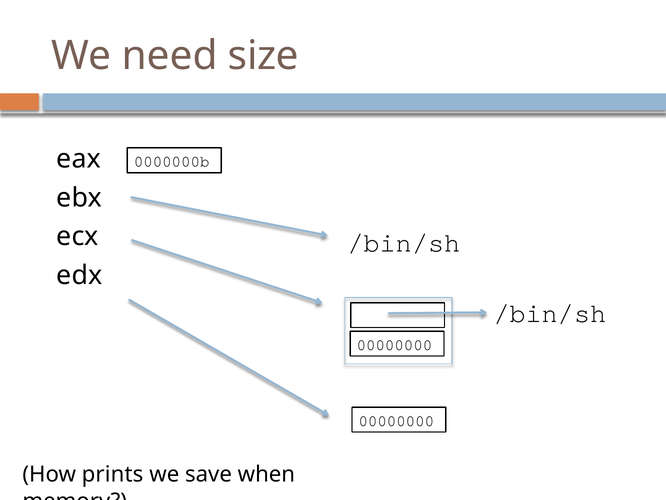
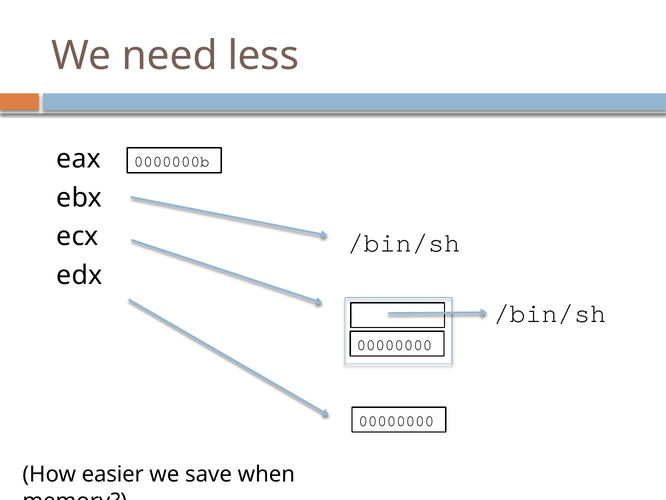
size: size -> less
prints: prints -> easier
